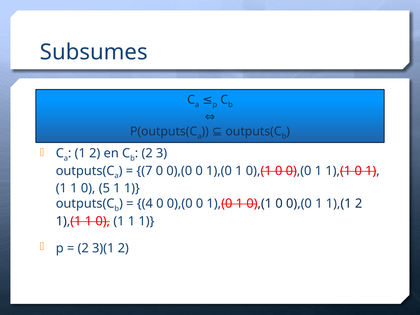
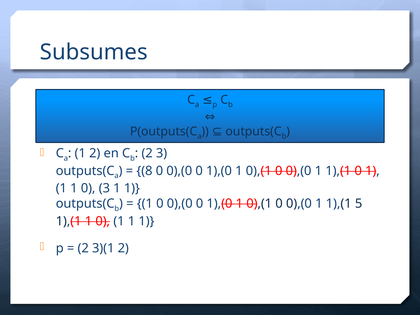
7: 7 -> 8
0 5: 5 -> 3
4 at (145, 204): 4 -> 1
1),(1 2: 2 -> 5
